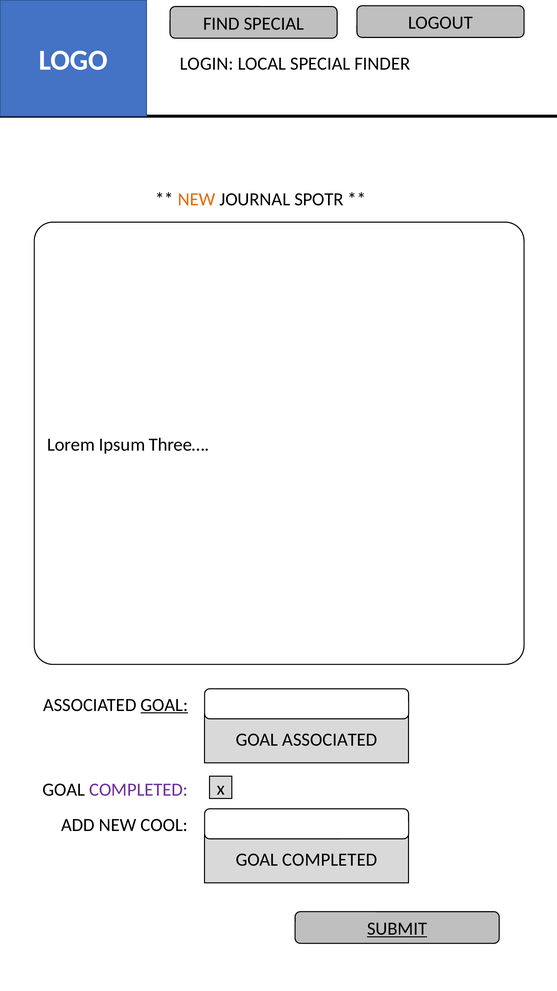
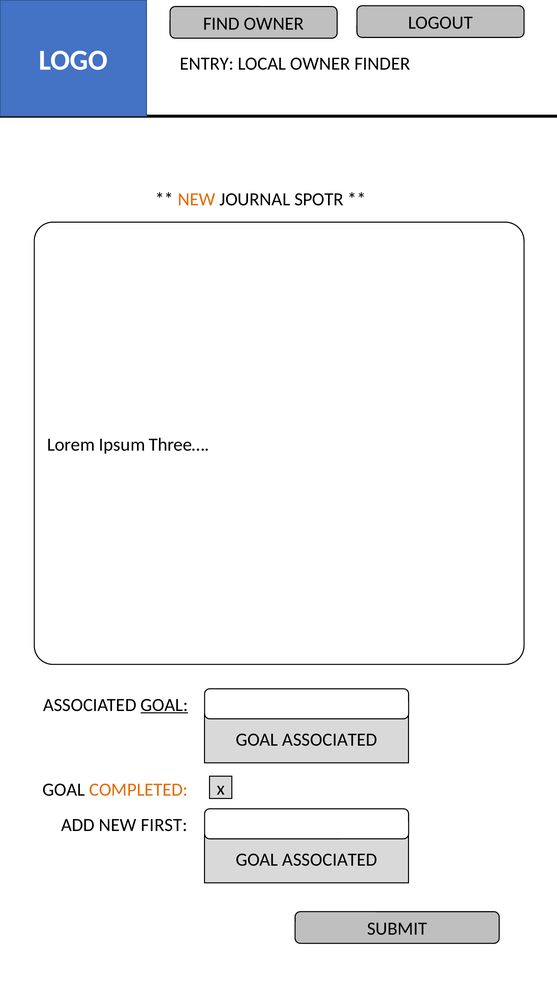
FIND SPECIAL: SPECIAL -> OWNER
LOGIN: LOGIN -> ENTRY
LOCAL SPECIAL: SPECIAL -> OWNER
COMPLETED at (139, 789) colour: purple -> orange
COOL: COOL -> FIRST
COMPLETED at (330, 859): COMPLETED -> ASSOCIATED
SUBMIT underline: present -> none
